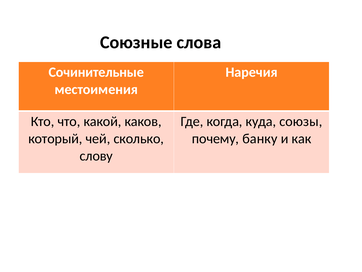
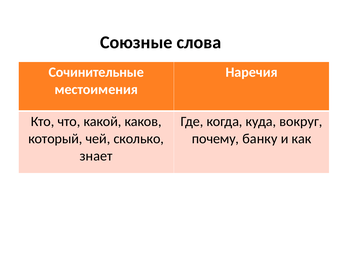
союзы: союзы -> вокруг
слову: слову -> знает
